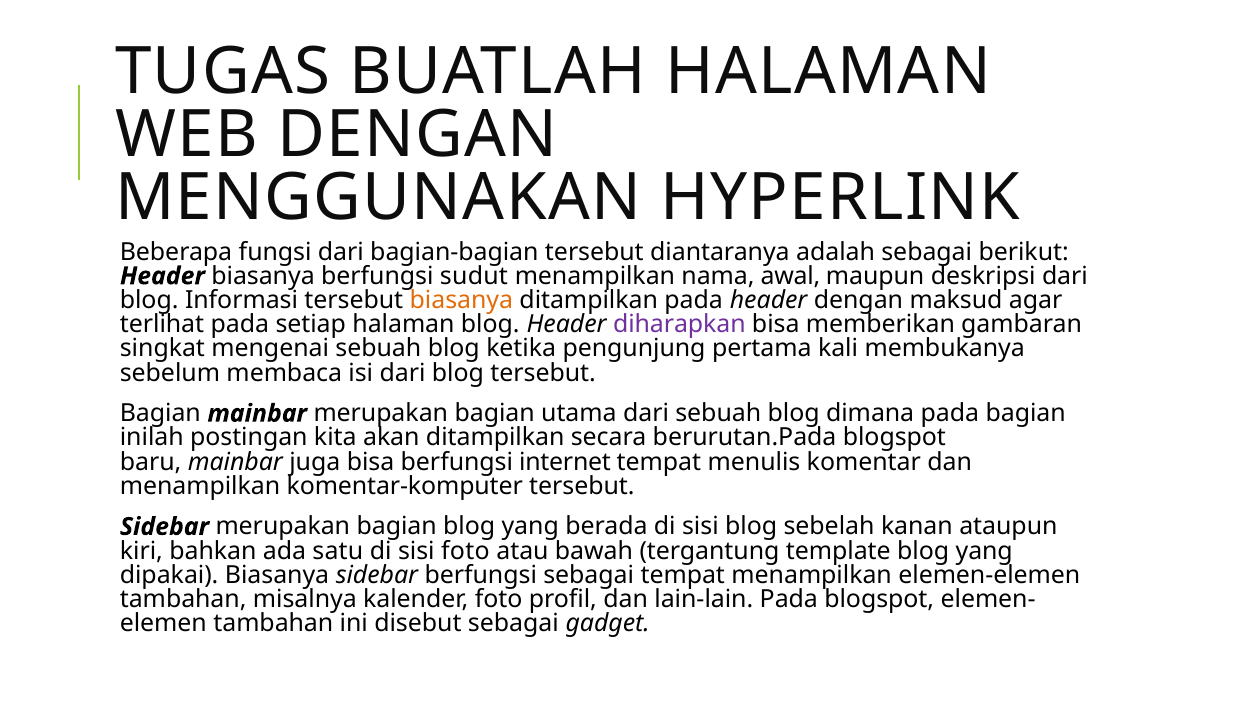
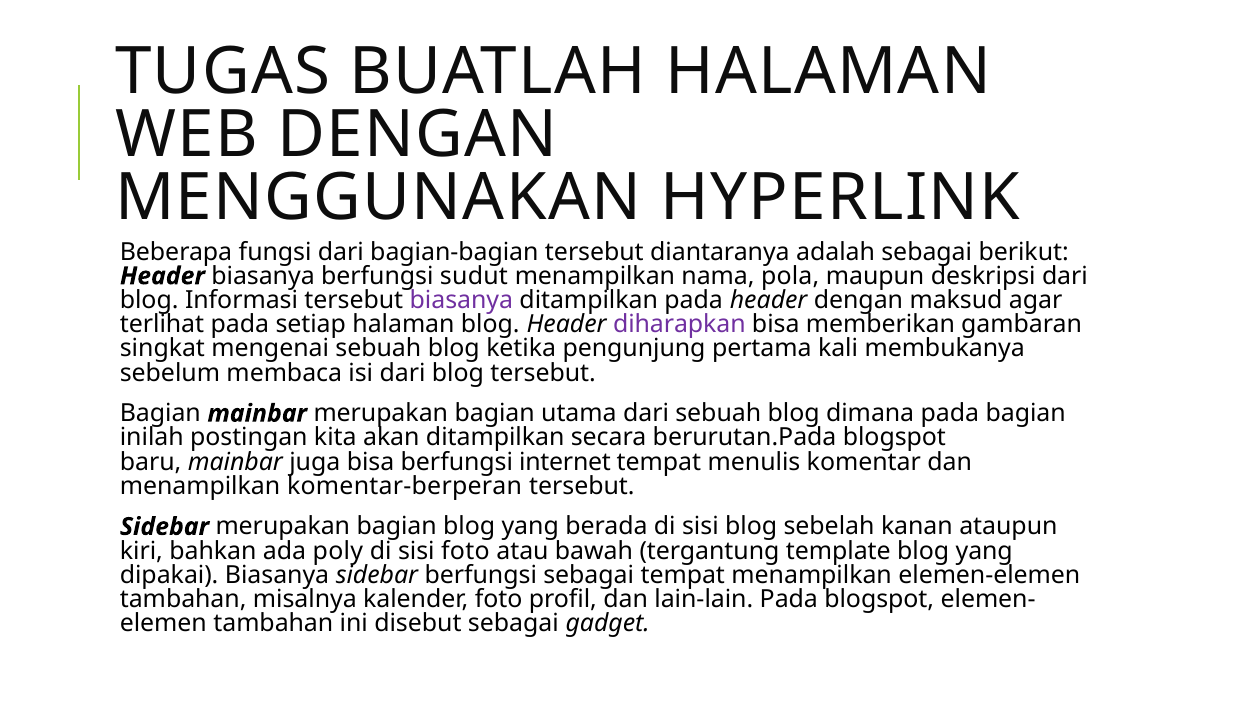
awal: awal -> pola
biasanya at (461, 300) colour: orange -> purple
komentar-komputer: komentar-komputer -> komentar-berperan
satu: satu -> poly
